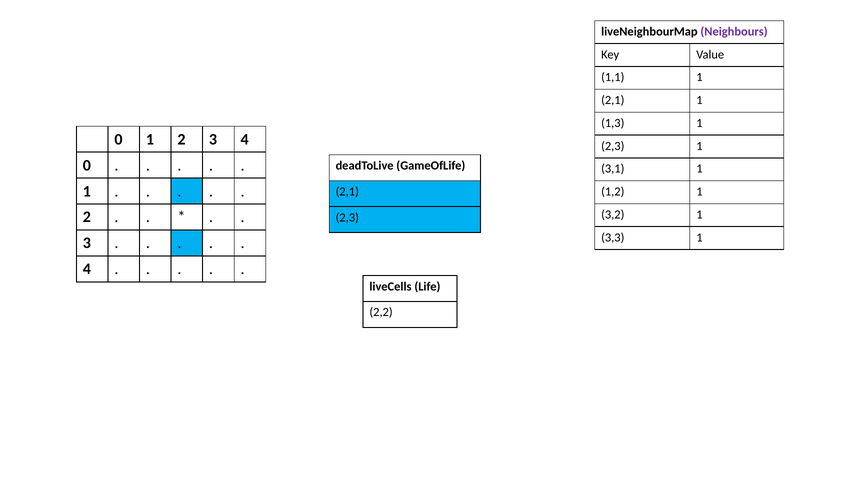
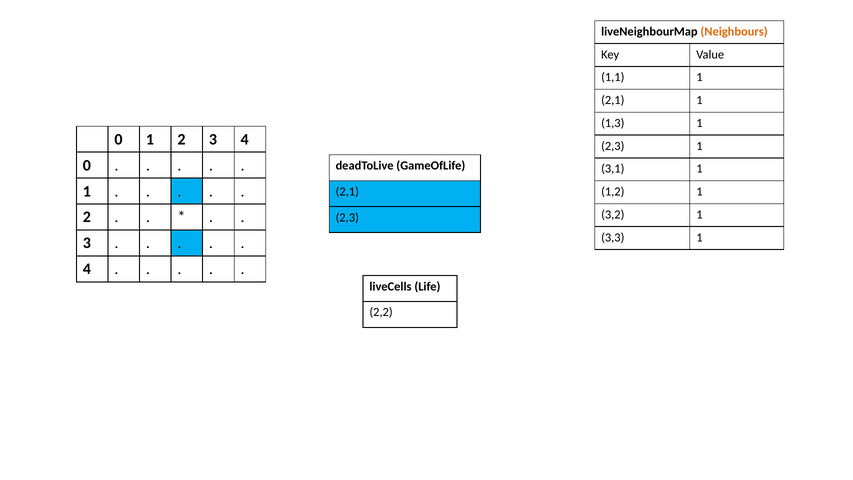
Neighbours colour: purple -> orange
